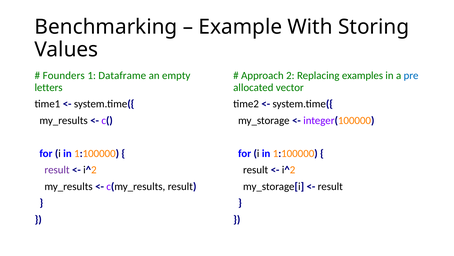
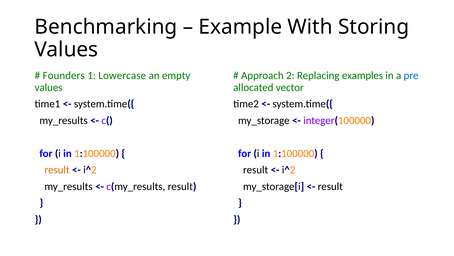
Dataframe: Dataframe -> Lowercase
letters at (49, 87): letters -> values
result at (57, 170) colour: purple -> orange
